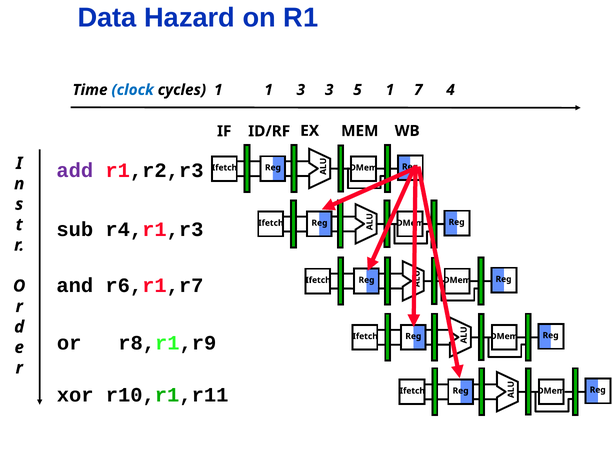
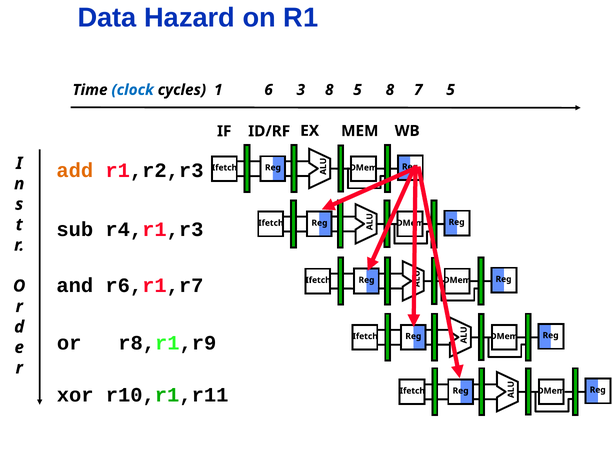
1 1: 1 -> 6
3 3: 3 -> 8
5 1: 1 -> 8
7 4: 4 -> 5
add colour: purple -> orange
